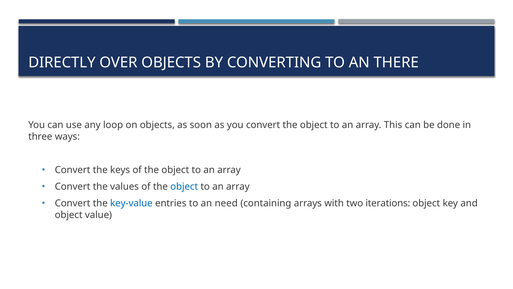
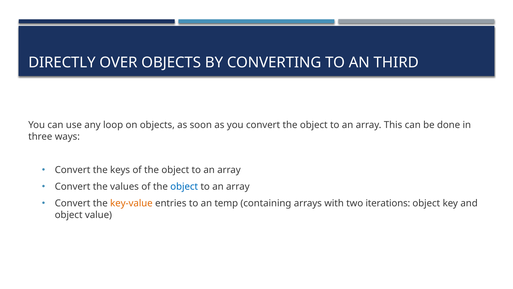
THERE: THERE -> THIRD
key-value colour: blue -> orange
need: need -> temp
